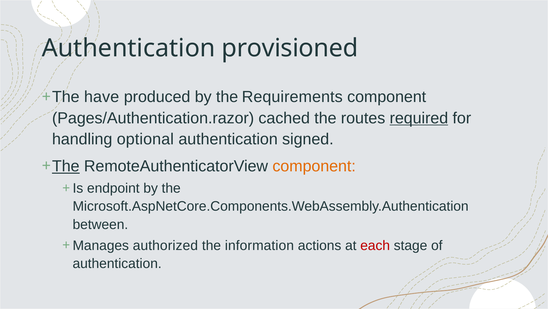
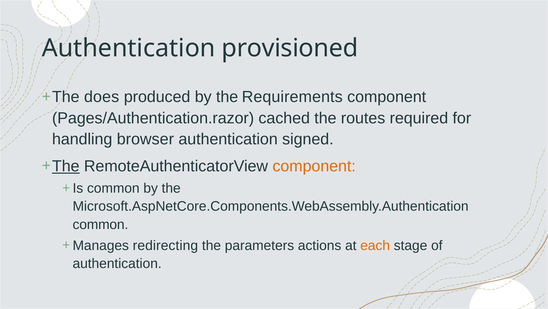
have: have -> does
required underline: present -> none
optional: optional -> browser
Is endpoint: endpoint -> common
between at (100, 224): between -> common
authorized: authorized -> redirecting
information: information -> parameters
each colour: red -> orange
